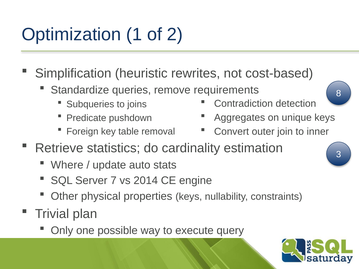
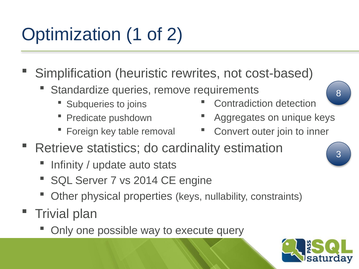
Where: Where -> Infinity
